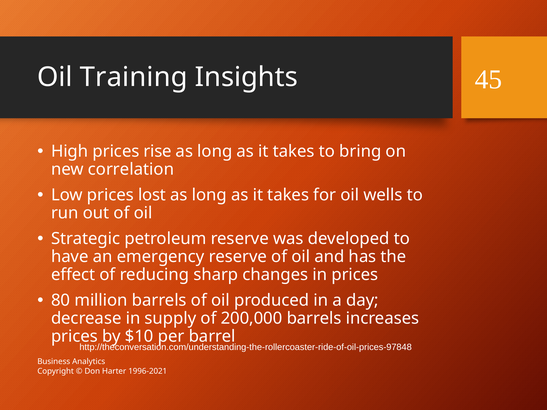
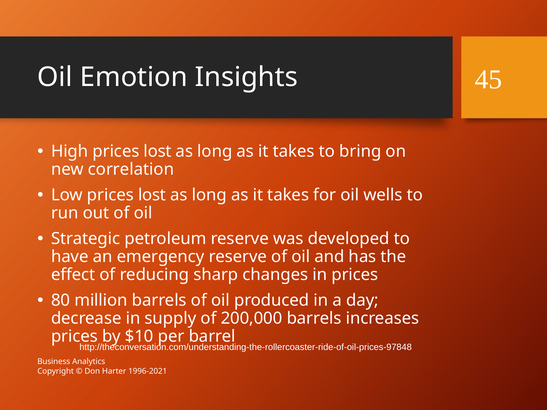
Training: Training -> Emotion
High prices rise: rise -> lost
